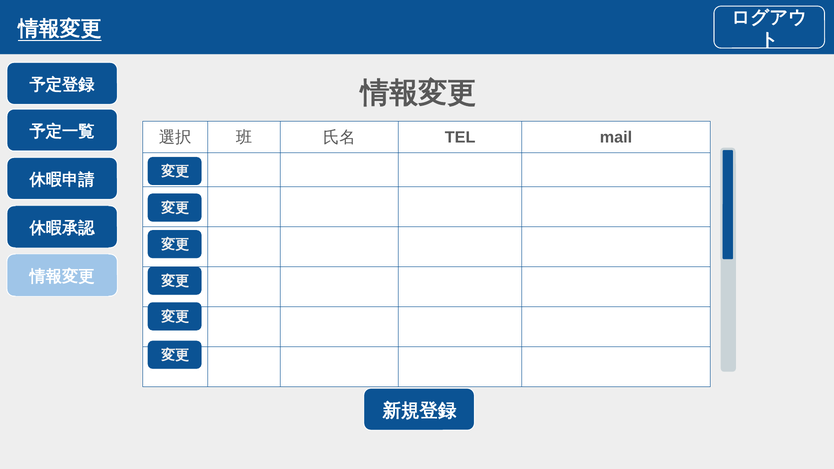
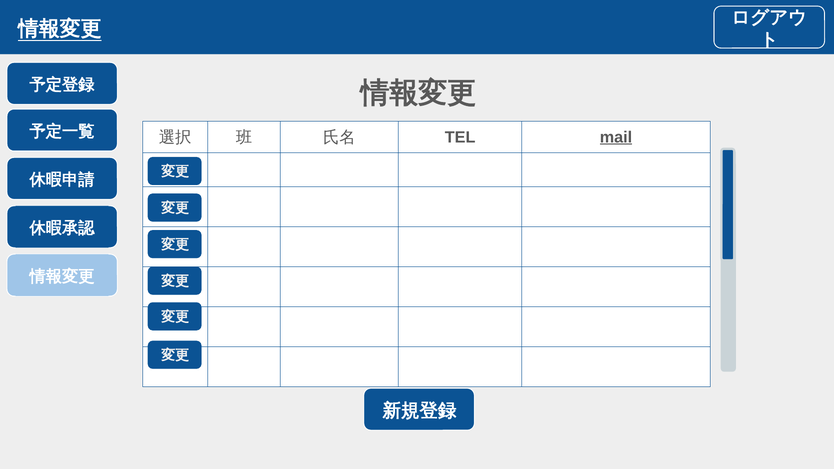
mail underline: none -> present
